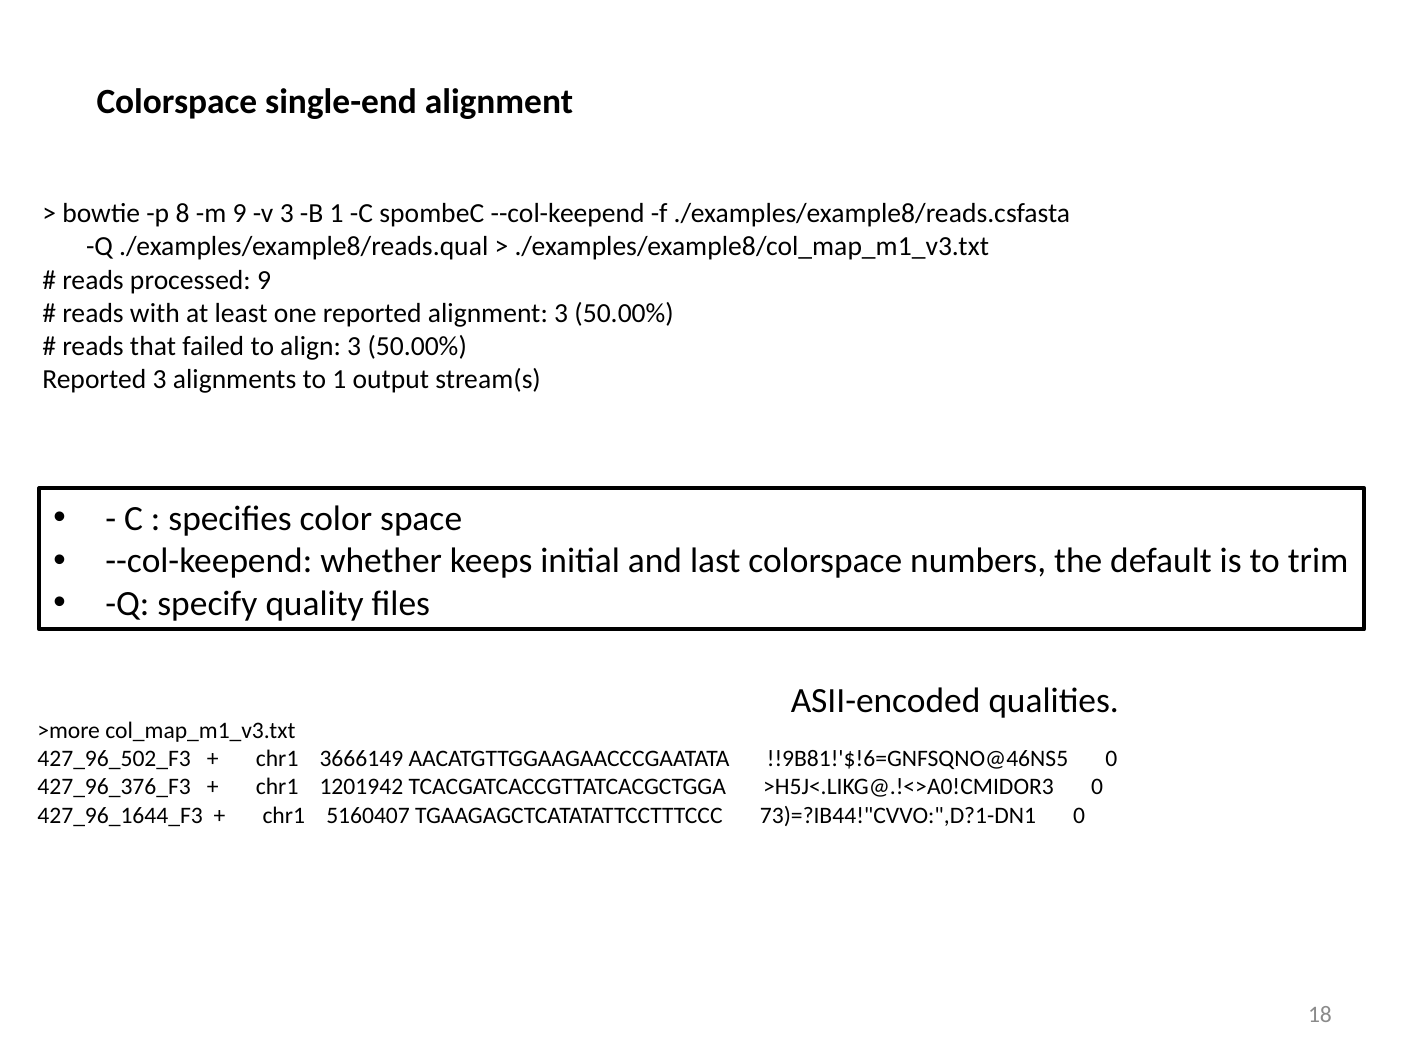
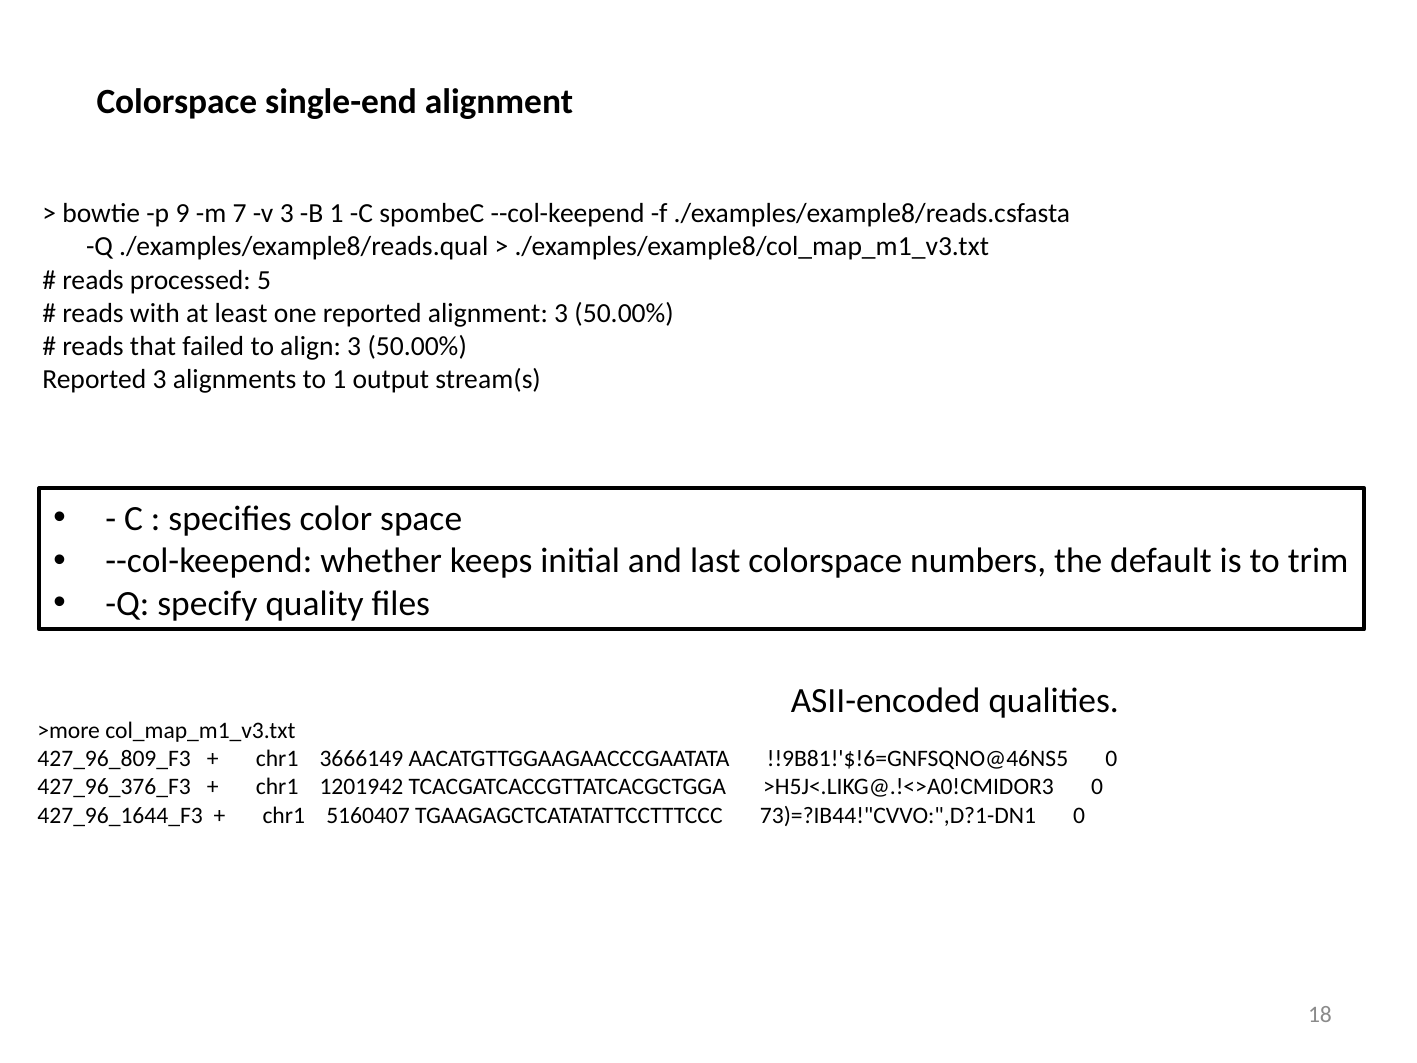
8: 8 -> 9
m 9: 9 -> 7
processed 9: 9 -> 5
427_96_502_F3: 427_96_502_F3 -> 427_96_809_F3
